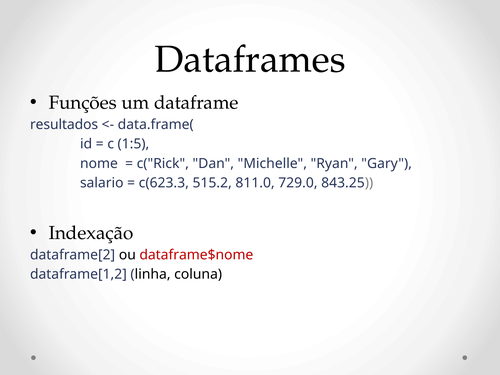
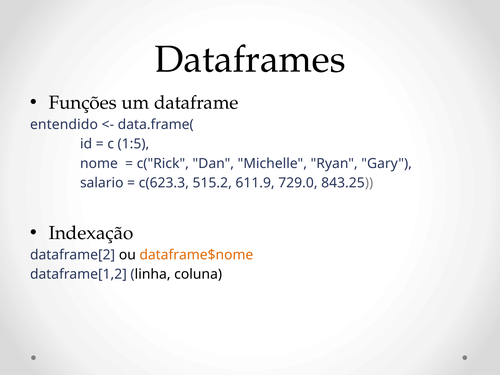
resultados: resultados -> entendido
811.0: 811.0 -> 611.9
dataframe$nome colour: red -> orange
